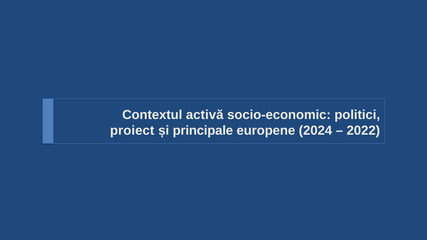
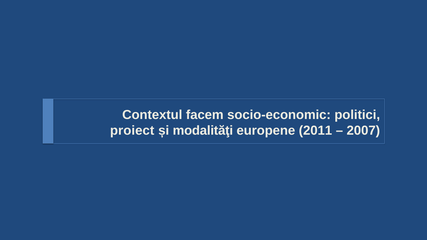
activă: activă -> facem
principale: principale -> modalităţi
2024: 2024 -> 2011
2022: 2022 -> 2007
